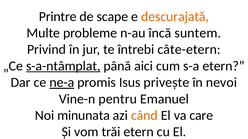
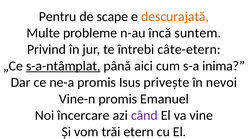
Printre: Printre -> Pentru
s-a etern: etern -> inima
ne-a underline: present -> none
Vine-n pentru: pentru -> promis
minunata: minunata -> încercare
când colour: orange -> purple
care: care -> vine
